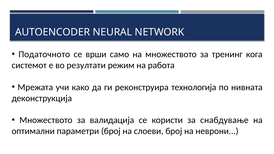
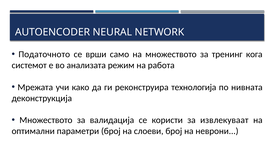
резултати: резултати -> анализата
снабдување: снабдување -> извлекуваат
